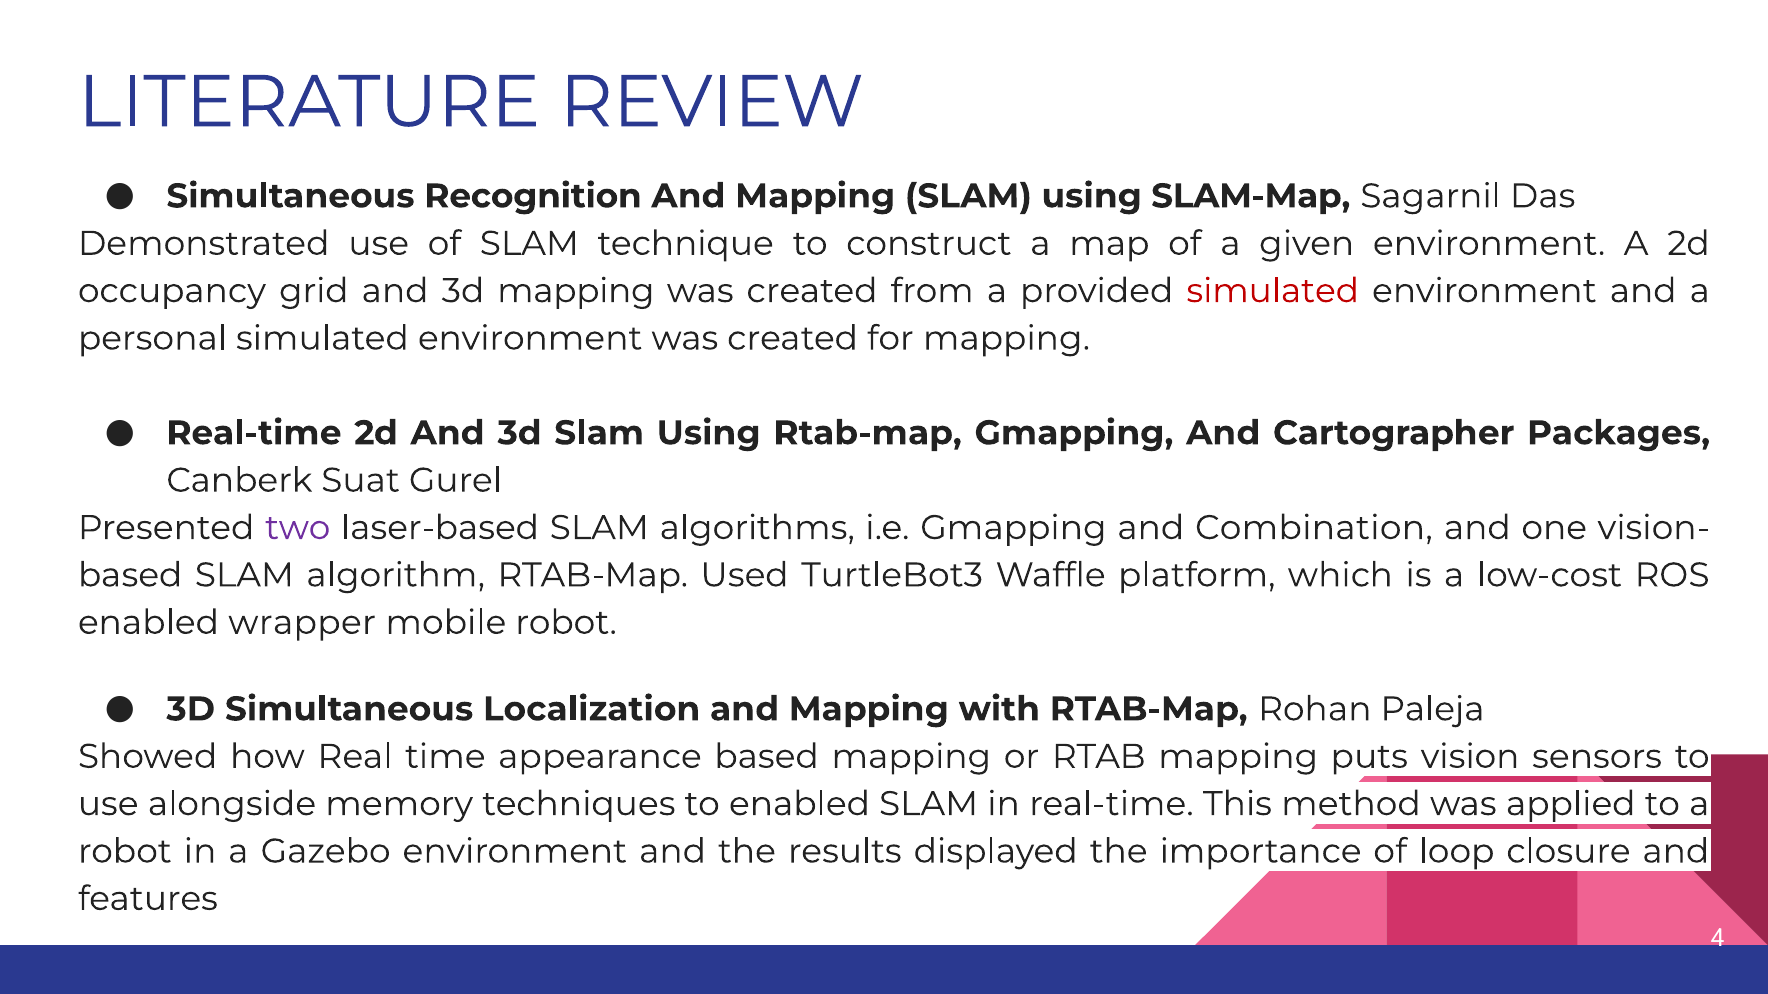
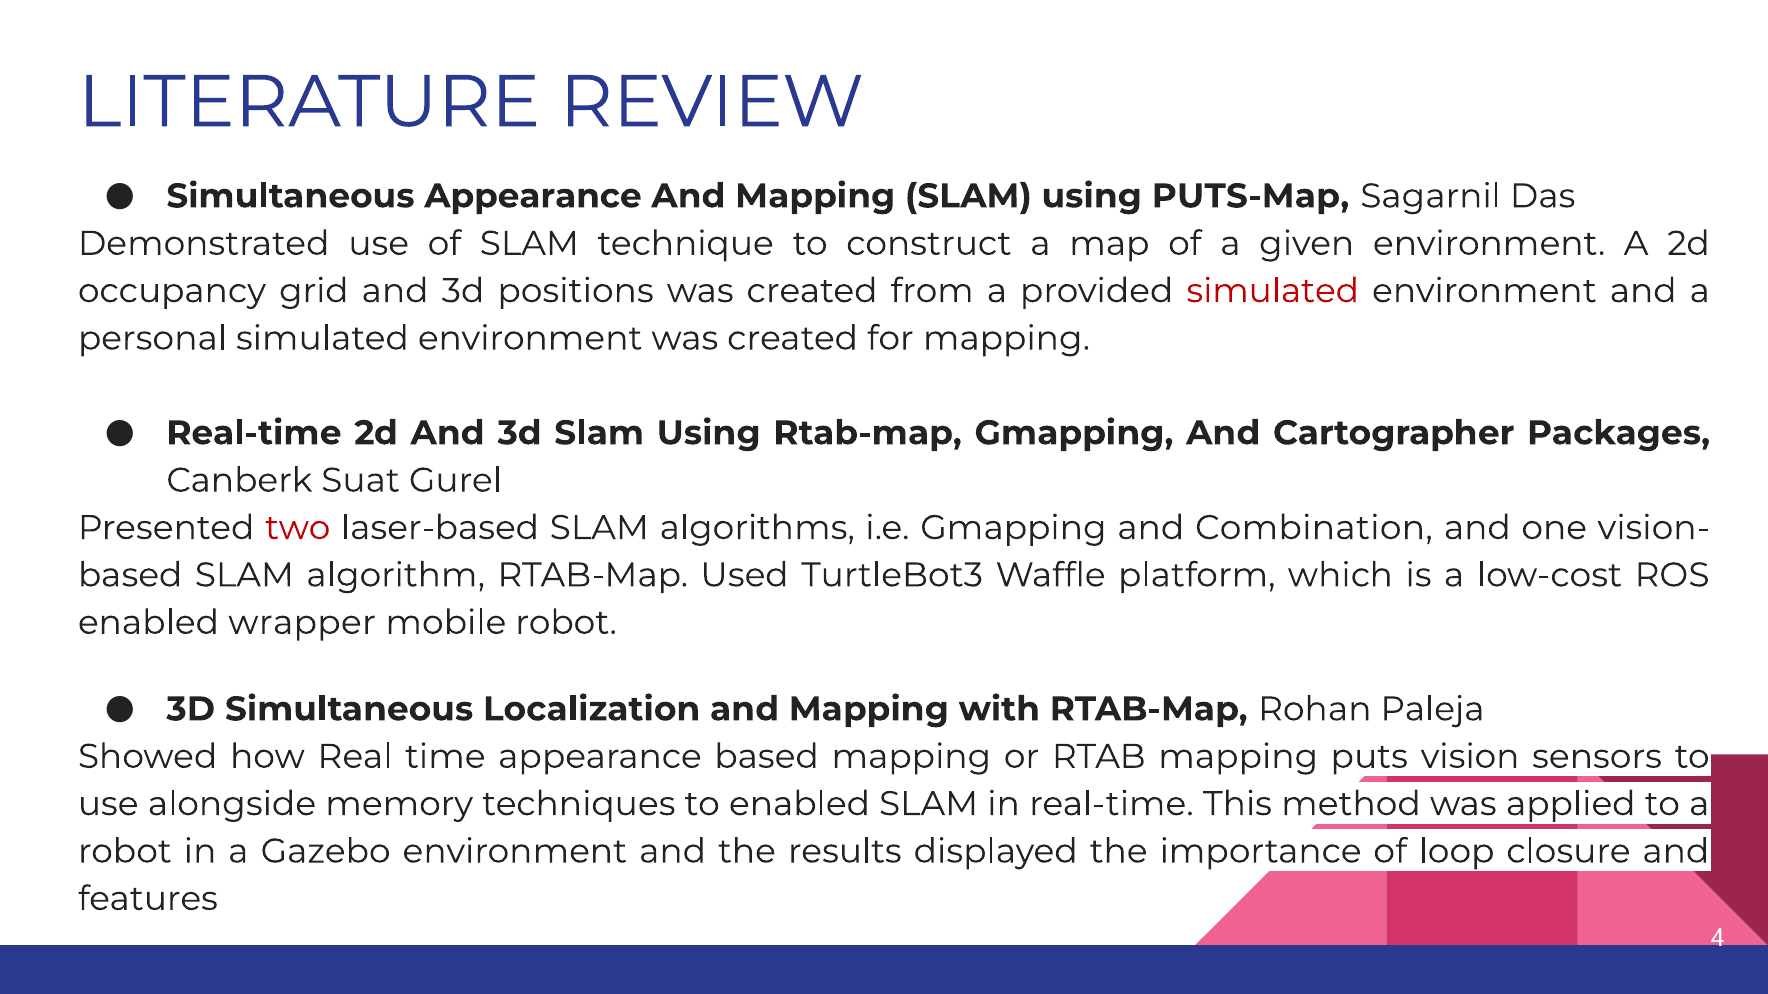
Simultaneous Recognition: Recognition -> Appearance
SLAM-Map: SLAM-Map -> PUTS-Map
3d mapping: mapping -> positions
two colour: purple -> red
